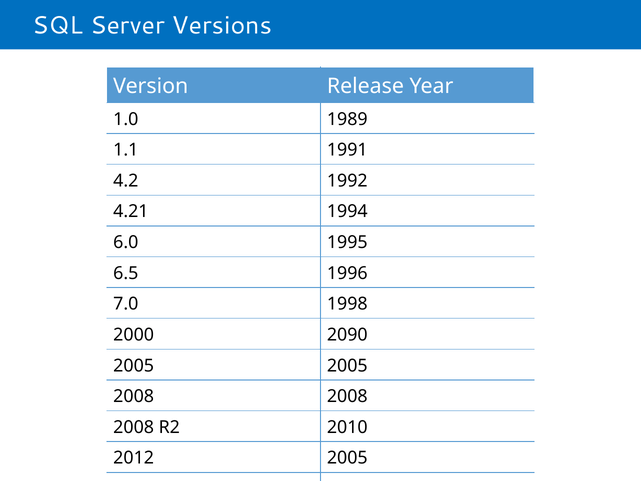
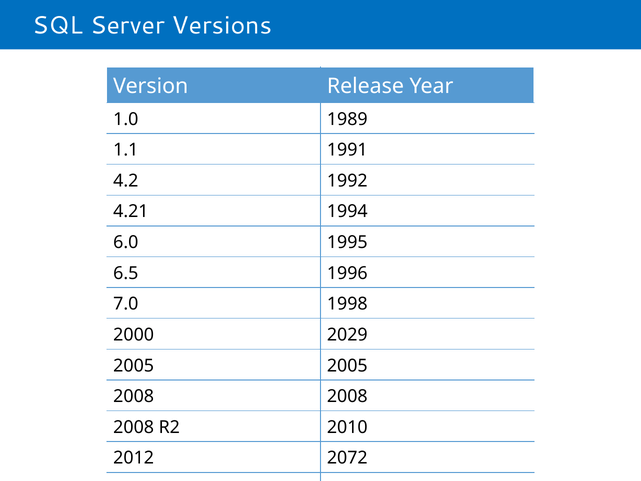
2090: 2090 -> 2029
2012 2005: 2005 -> 2072
